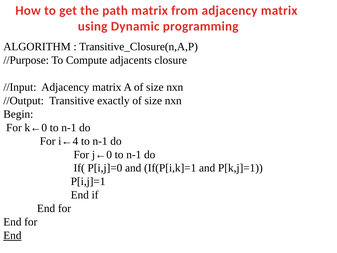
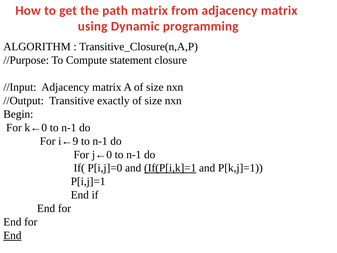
adjacents: adjacents -> statement
i←4: i←4 -> i←9
If(P[i,k]=1 underline: none -> present
